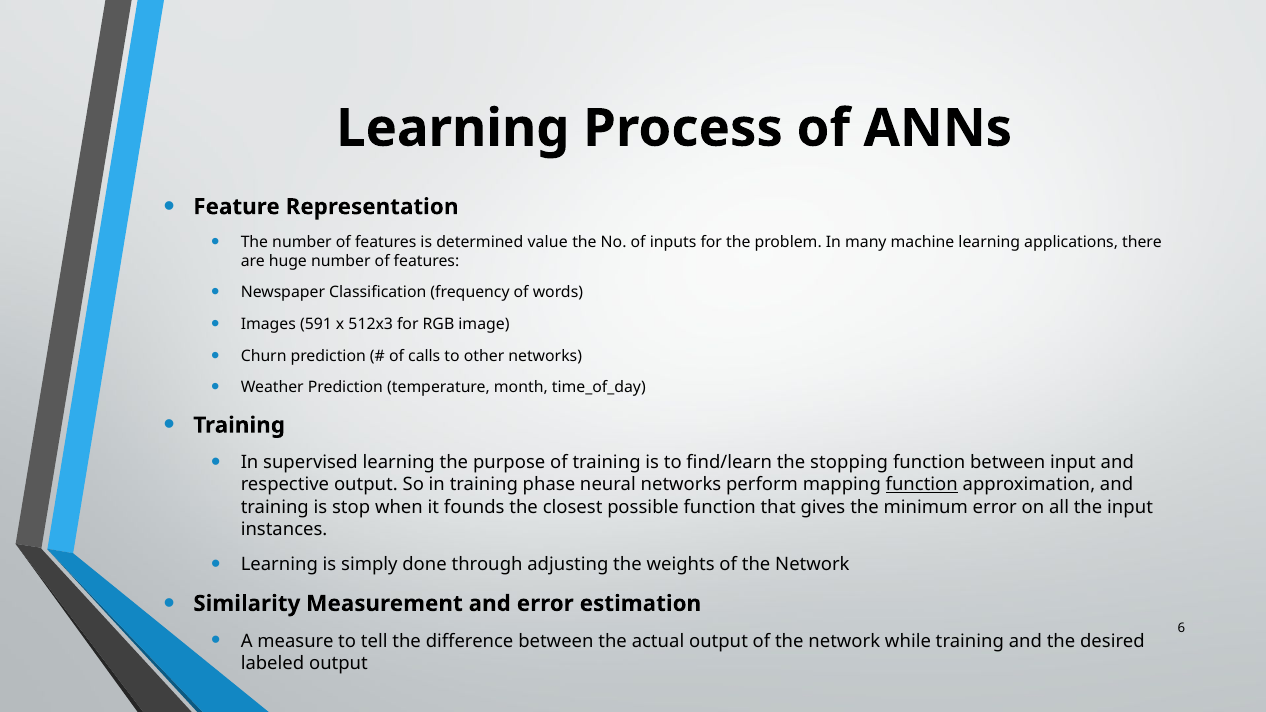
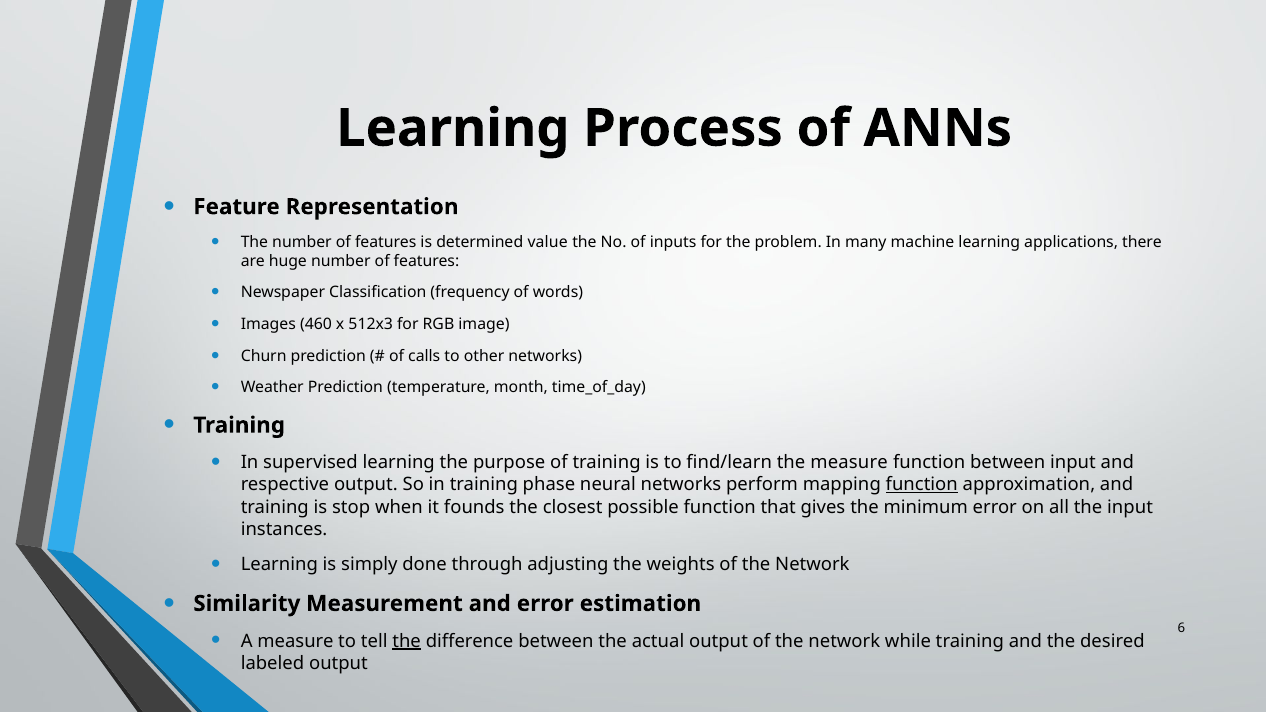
591: 591 -> 460
the stopping: stopping -> measure
the at (407, 641) underline: none -> present
